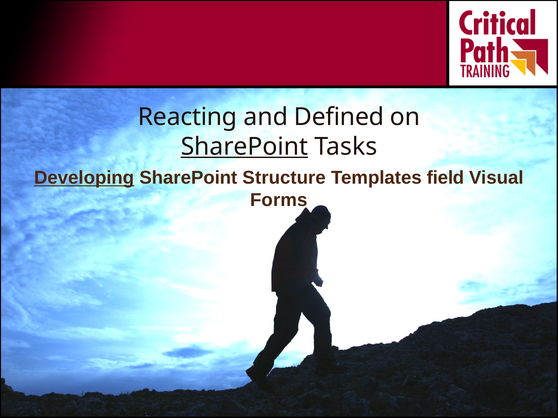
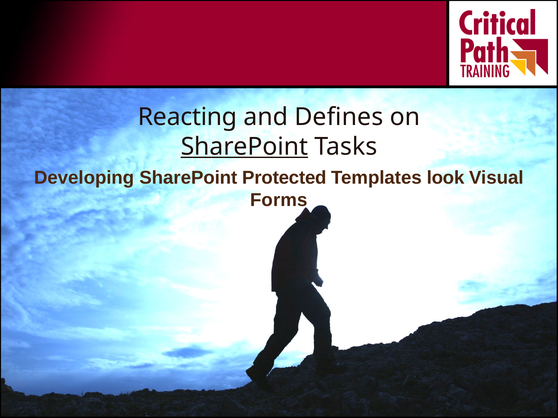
Defined: Defined -> Defines
Developing underline: present -> none
Structure: Structure -> Protected
field: field -> look
